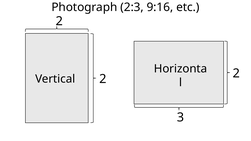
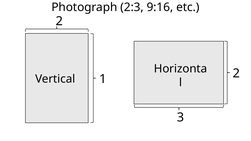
Vertical 2: 2 -> 1
